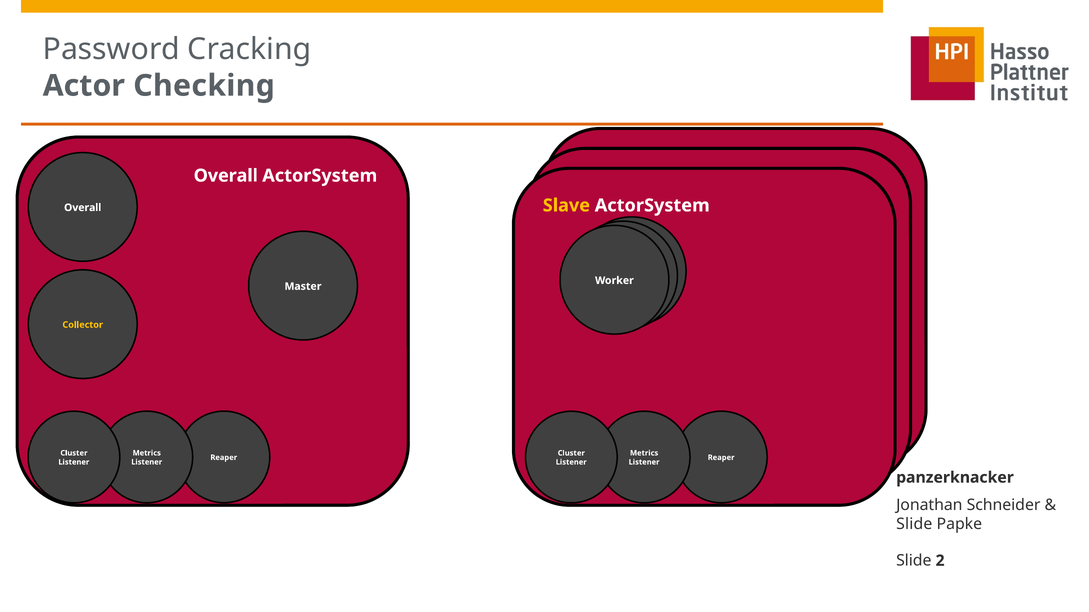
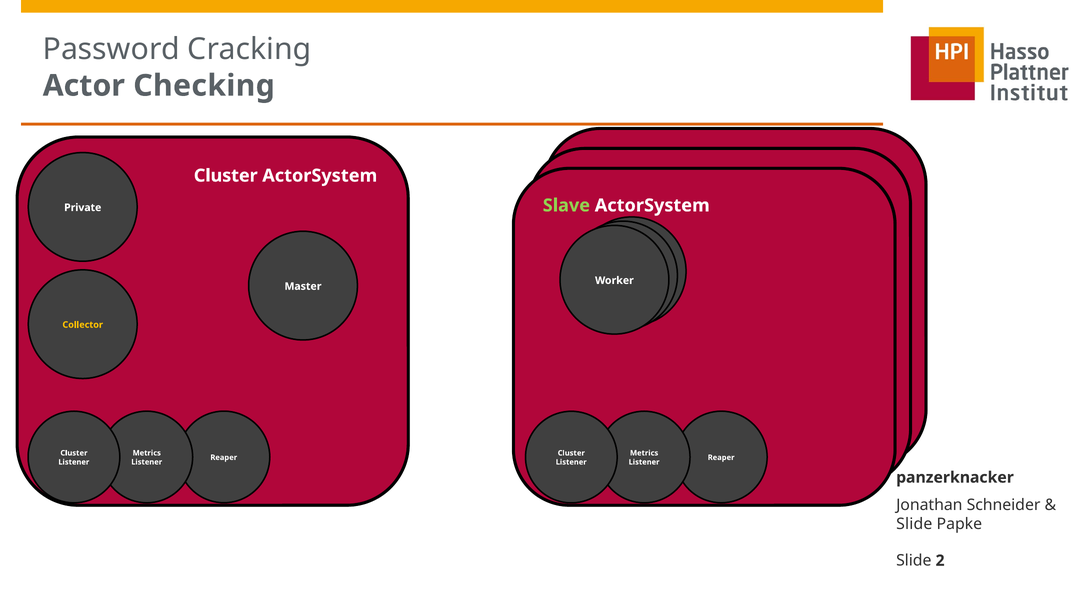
Overall at (226, 176): Overall -> Cluster
Slave at (566, 206) colour: yellow -> light green
Overall at (83, 208): Overall -> Private
